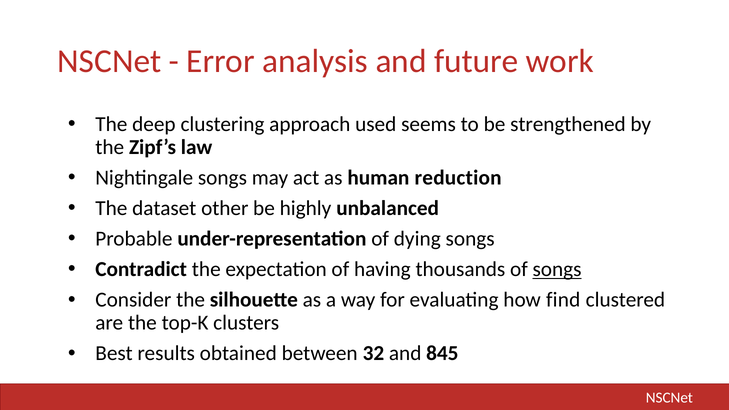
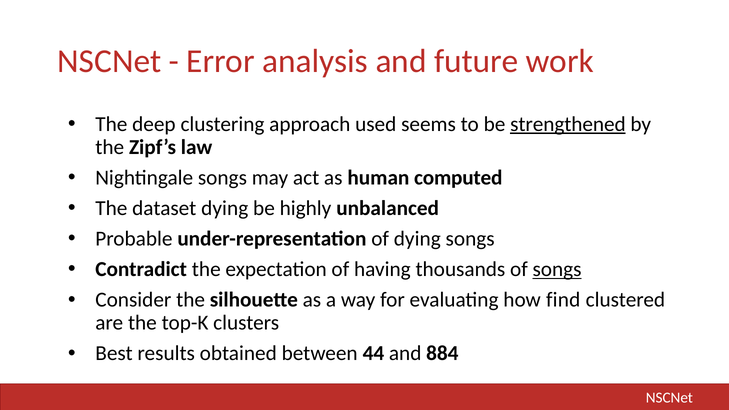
strengthened underline: none -> present
reduction: reduction -> computed
dataset other: other -> dying
32: 32 -> 44
845: 845 -> 884
